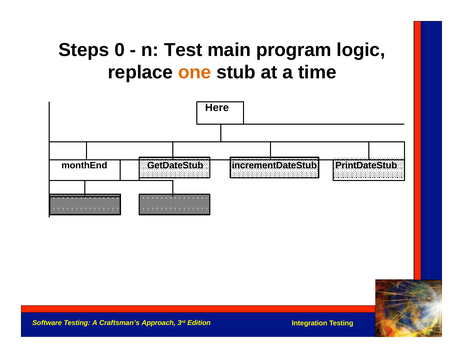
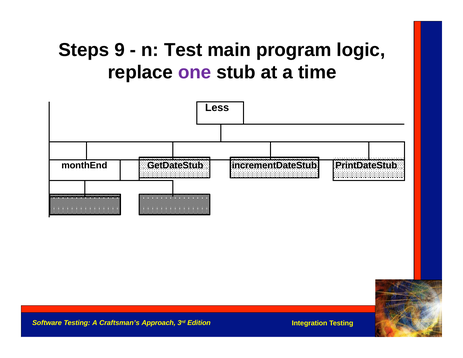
0: 0 -> 9
one colour: orange -> purple
Here: Here -> Less
